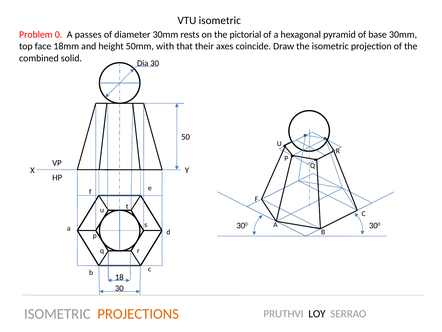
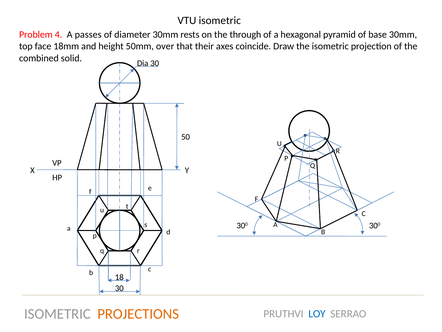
0: 0 -> 4
pictorial: pictorial -> through
with: with -> over
LOY colour: black -> blue
